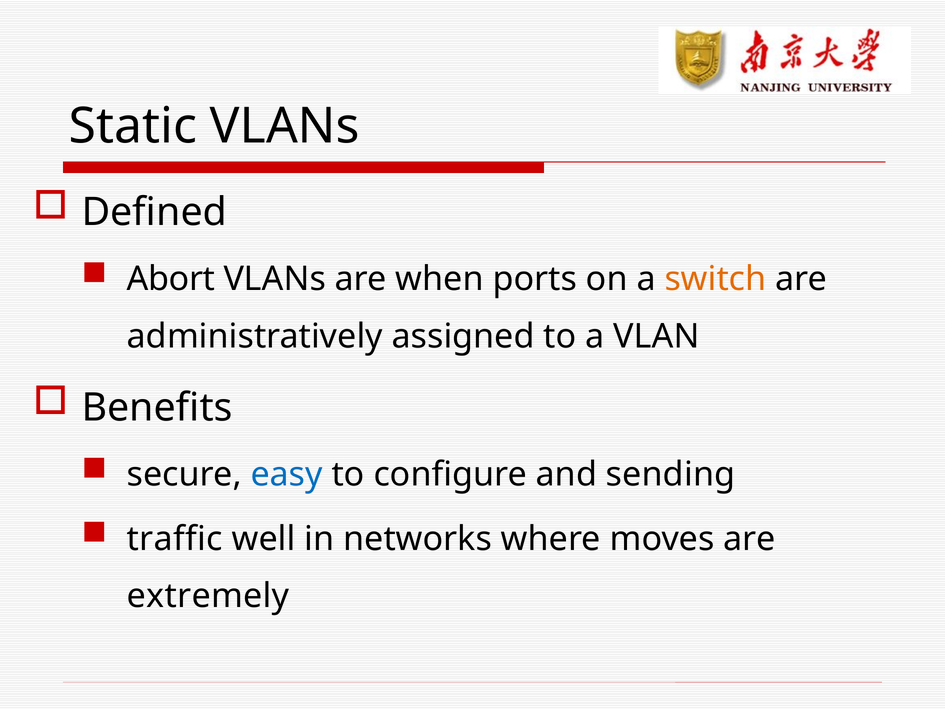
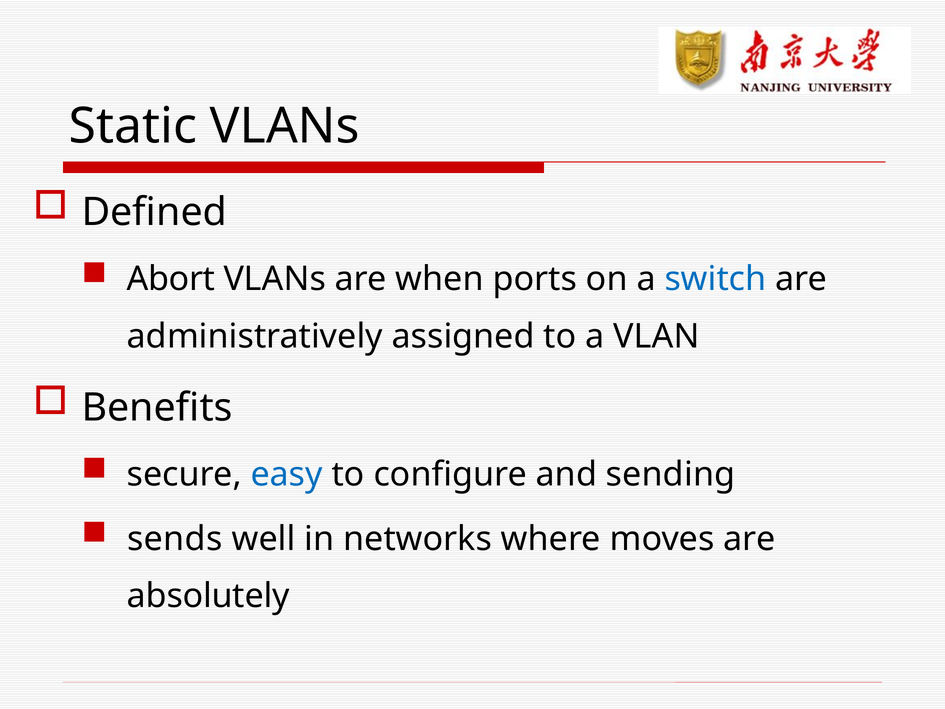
switch colour: orange -> blue
traffic: traffic -> sends
extremely: extremely -> absolutely
